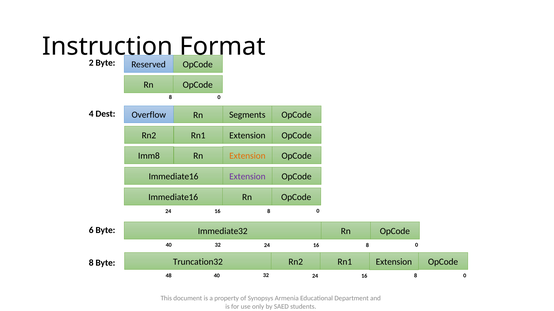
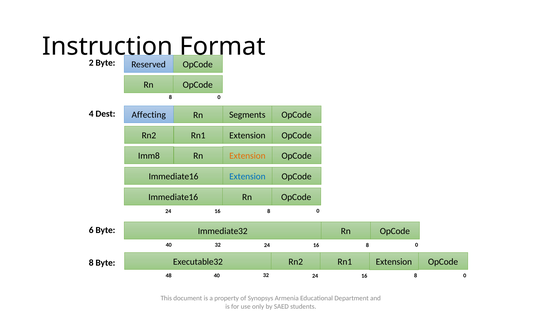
Overflow: Overflow -> Affecting
Extension at (247, 177) colour: purple -> blue
Truncation32: Truncation32 -> Executable32
